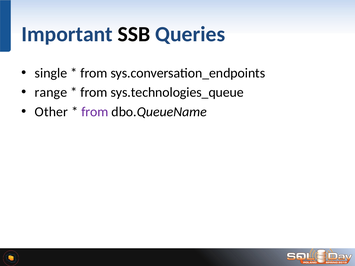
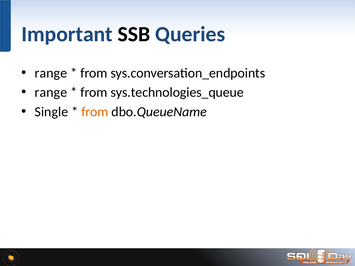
single at (51, 73): single -> range
Other: Other -> Single
from at (95, 112) colour: purple -> orange
